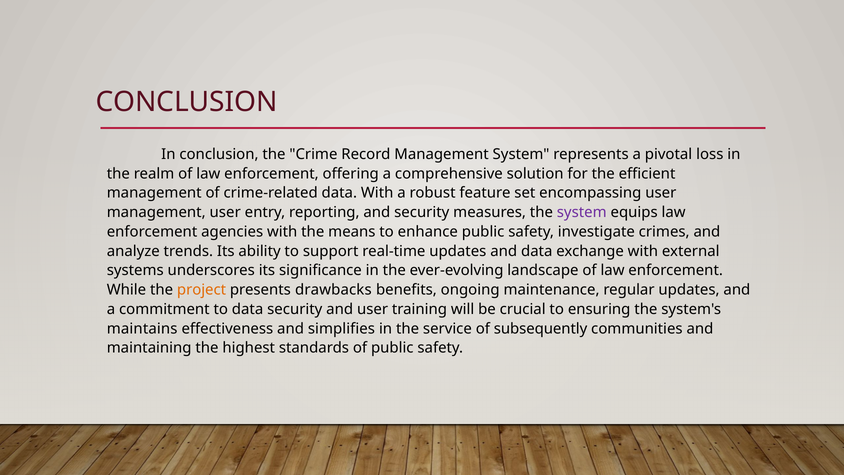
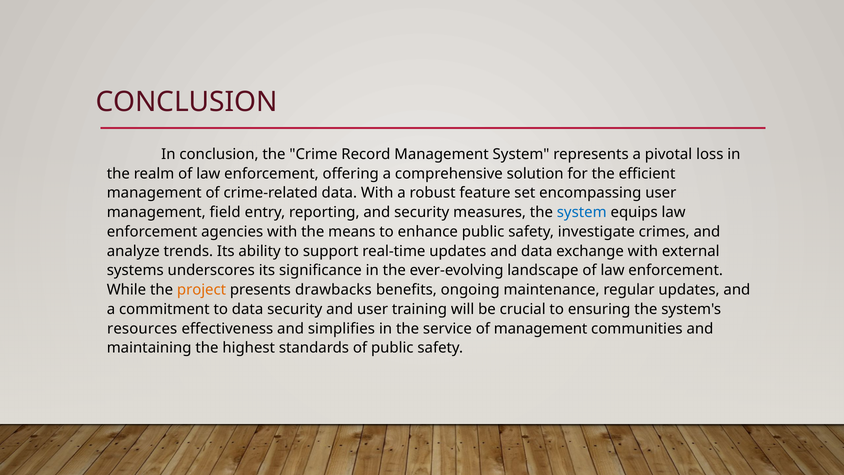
management user: user -> field
system at (582, 212) colour: purple -> blue
maintains: maintains -> resources
of subsequently: subsequently -> management
